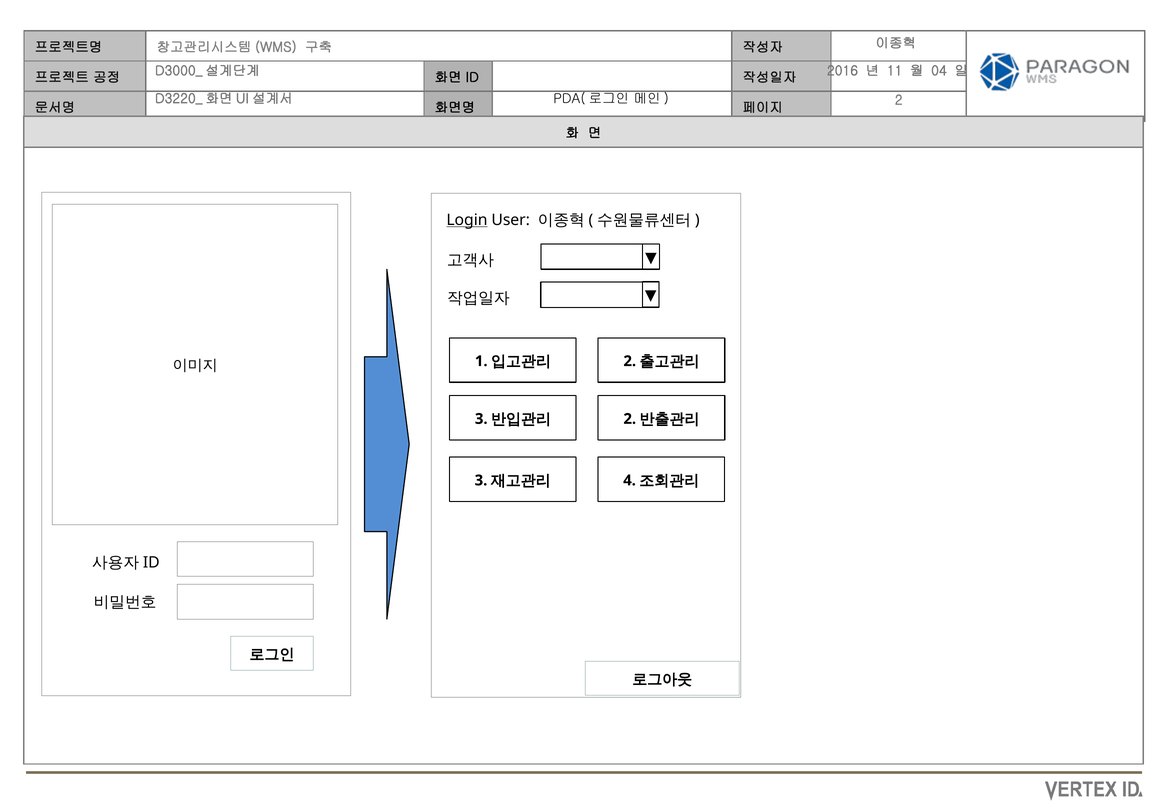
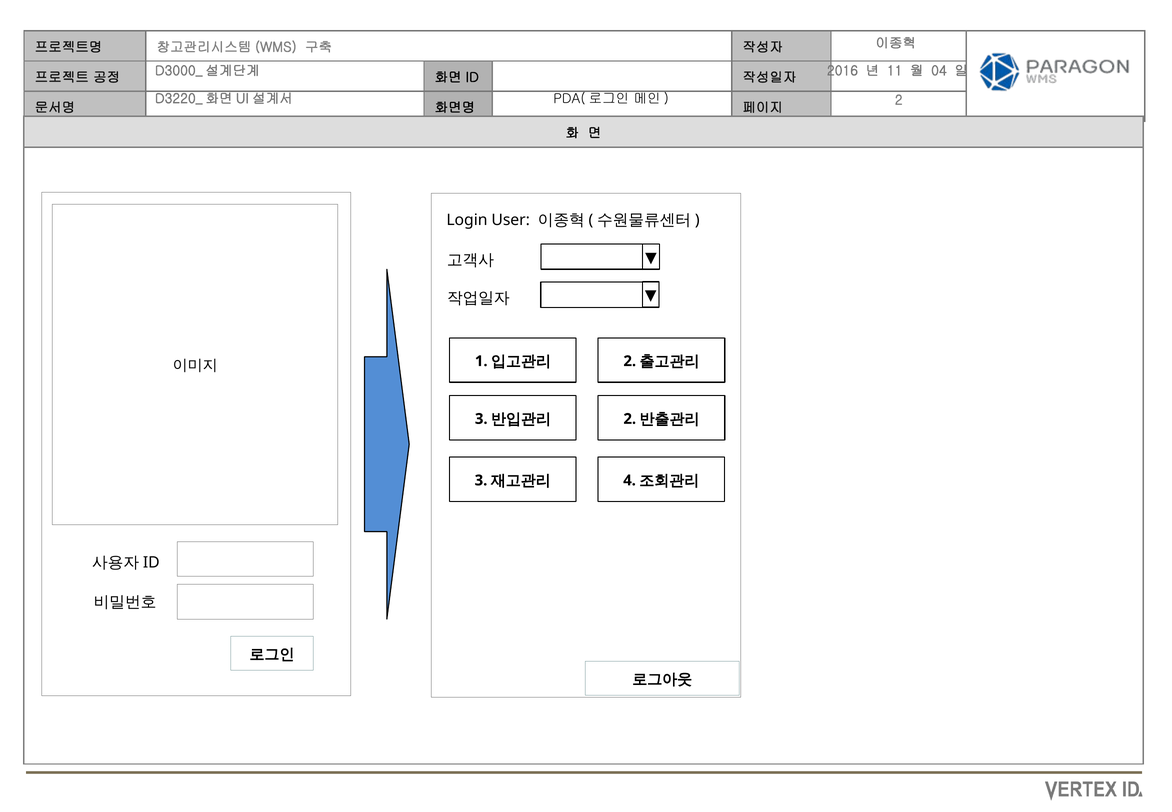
Login underline: present -> none
